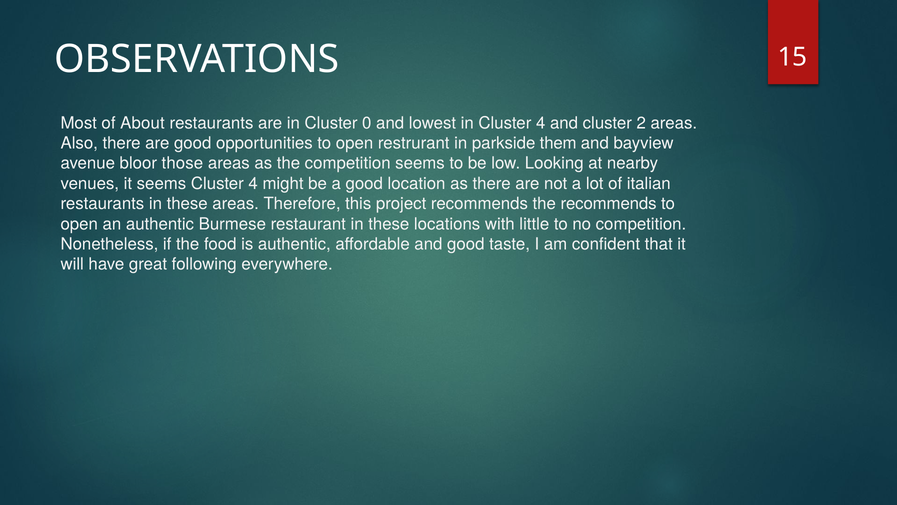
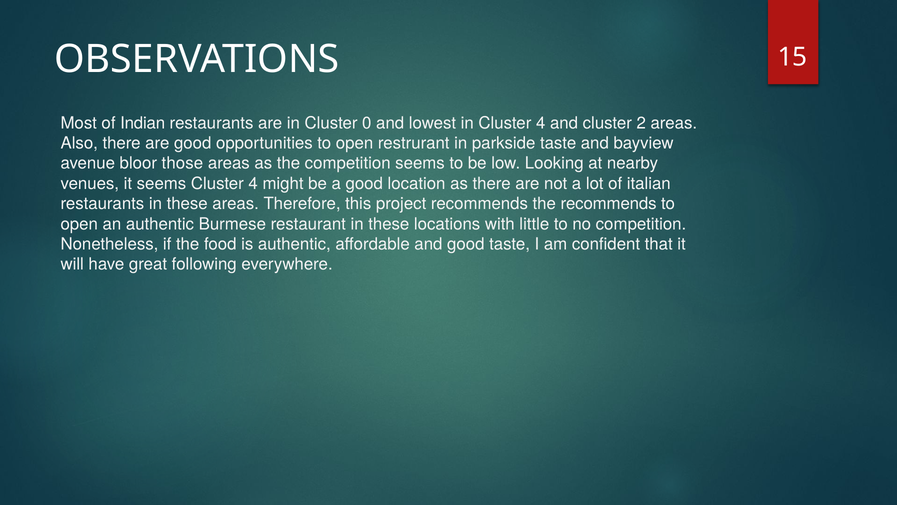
About: About -> Indian
parkside them: them -> taste
